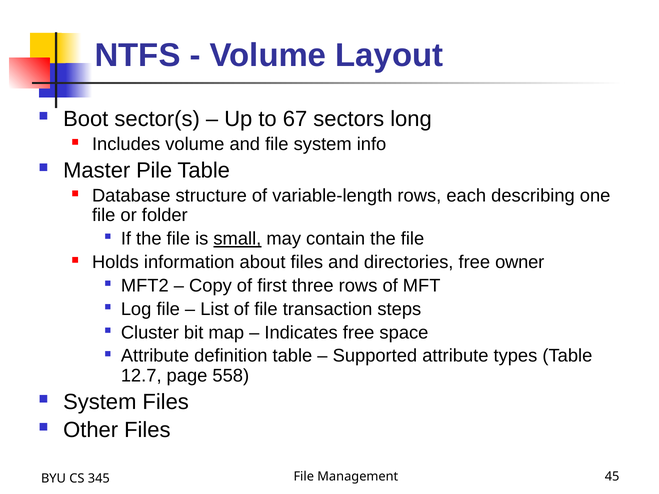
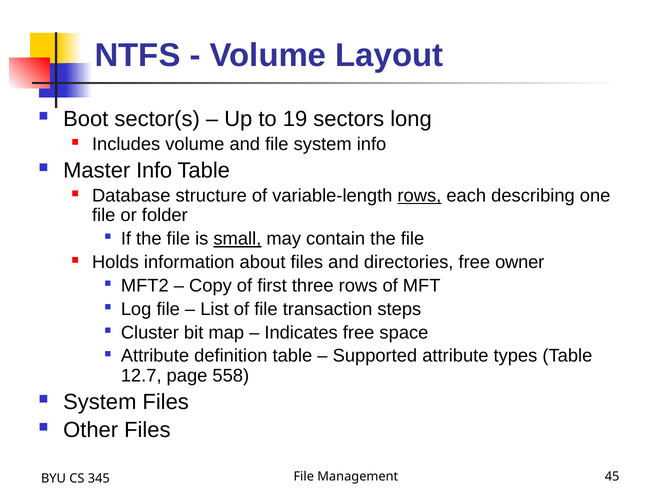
67: 67 -> 19
Master Pile: Pile -> Info
rows at (419, 196) underline: none -> present
